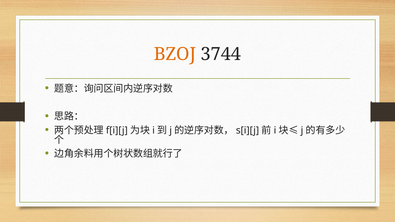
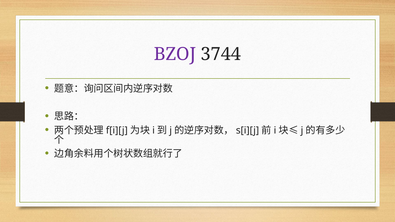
BZOJ colour: orange -> purple
